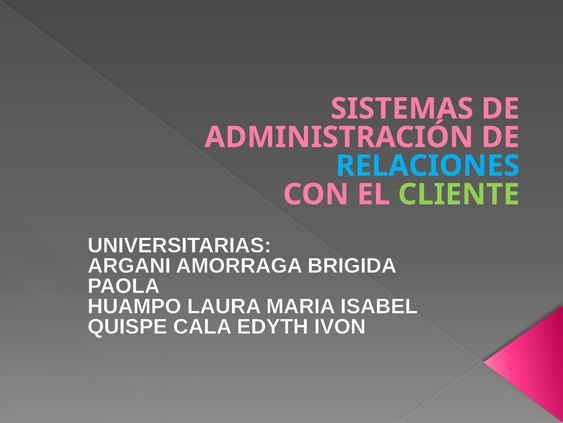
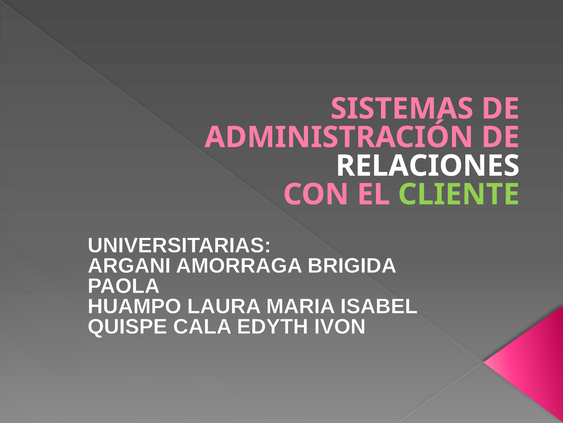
RELACIONES colour: light blue -> white
